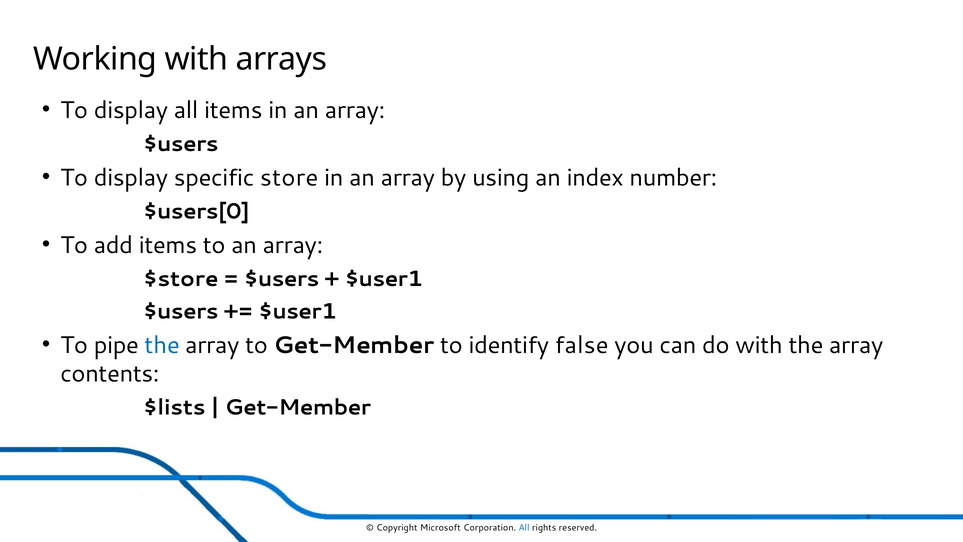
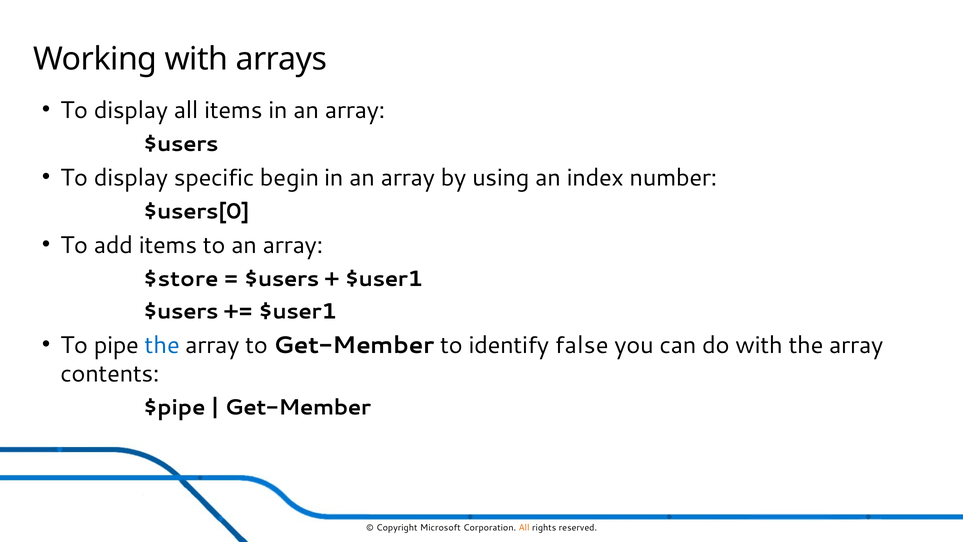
store: store -> begin
$lists: $lists -> $pipe
All at (524, 527) colour: blue -> orange
